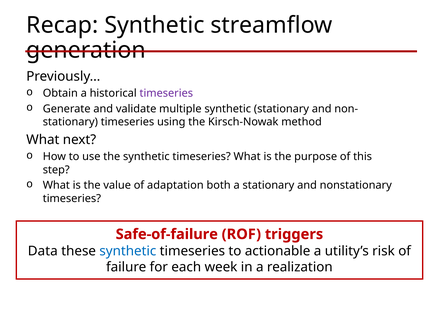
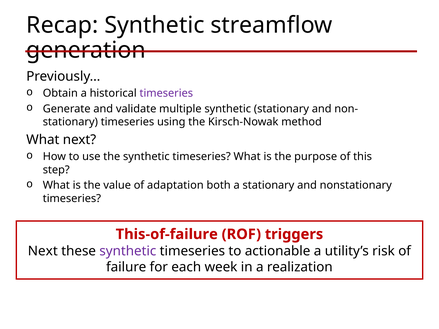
Safe-of-failure: Safe-of-failure -> This-of-failure
Data at (43, 251): Data -> Next
synthetic at (128, 251) colour: blue -> purple
